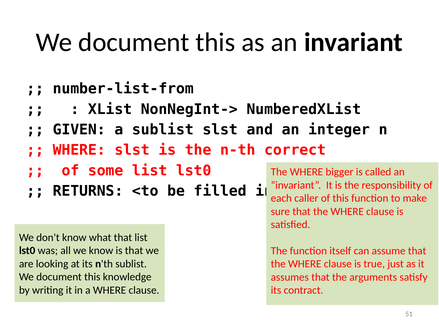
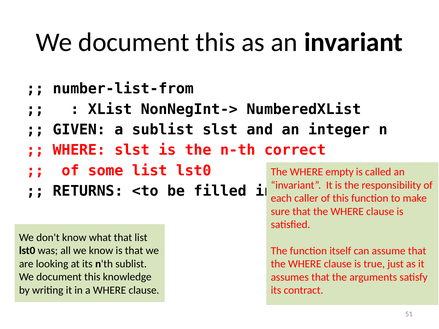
bigger: bigger -> empty
